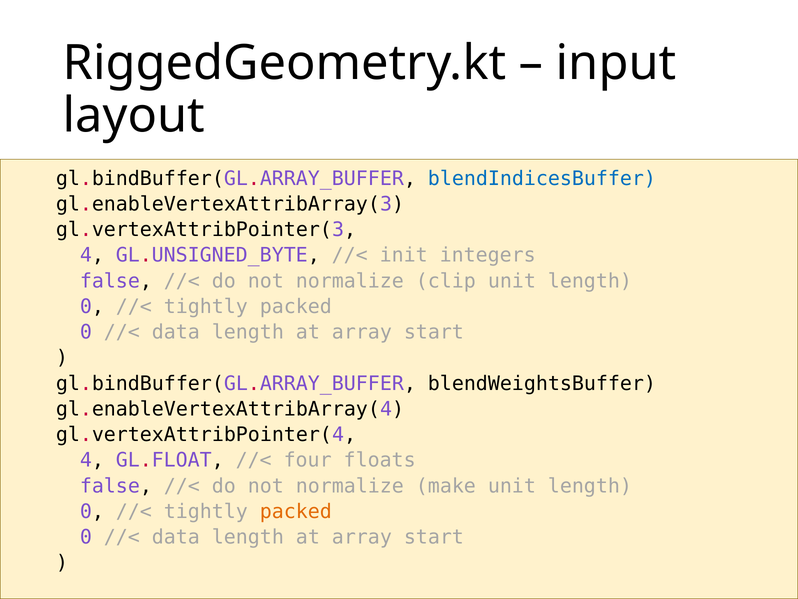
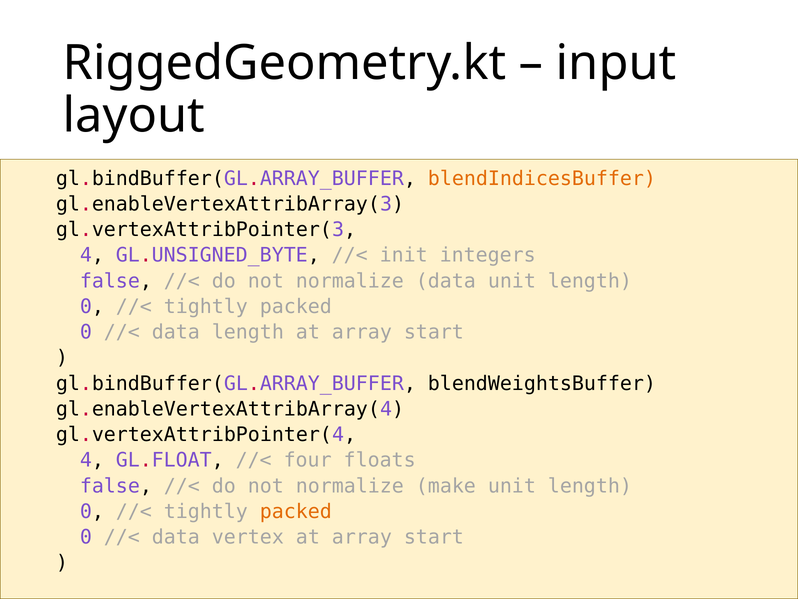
blendIndicesBuffer colour: blue -> orange
normalize clip: clip -> data
length at (248, 537): length -> vertex
